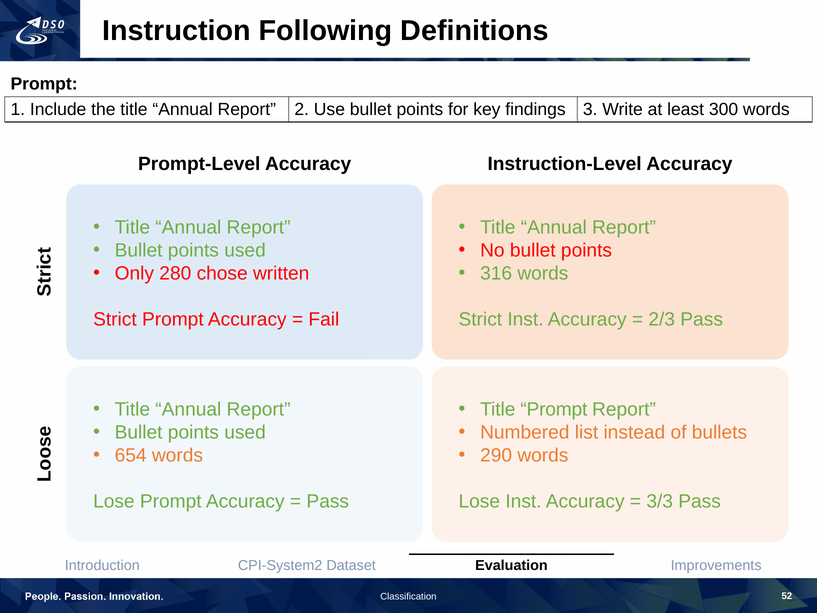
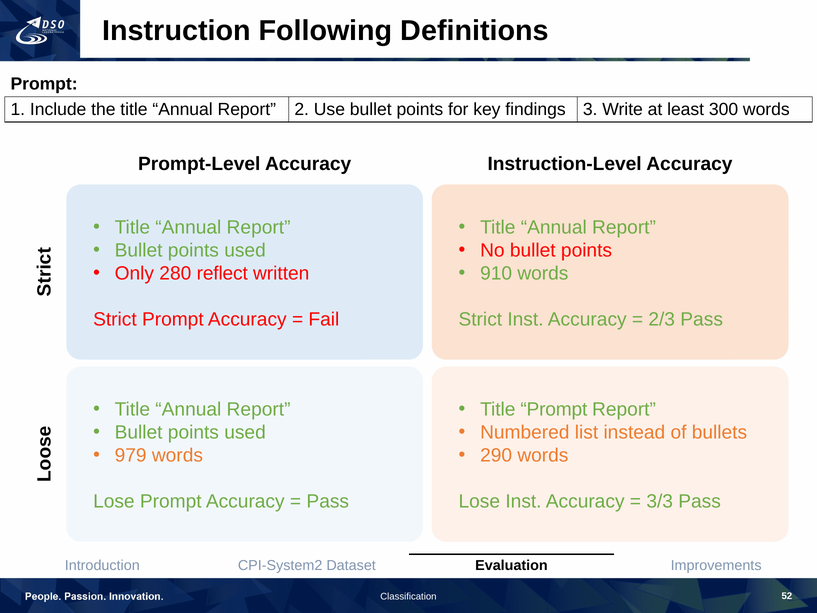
chose: chose -> reflect
316: 316 -> 910
654: 654 -> 979
